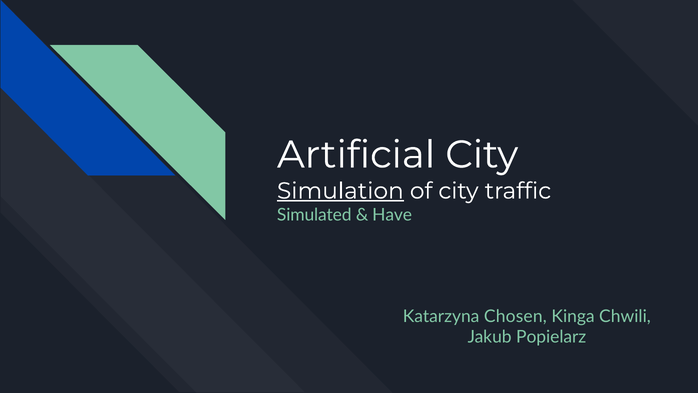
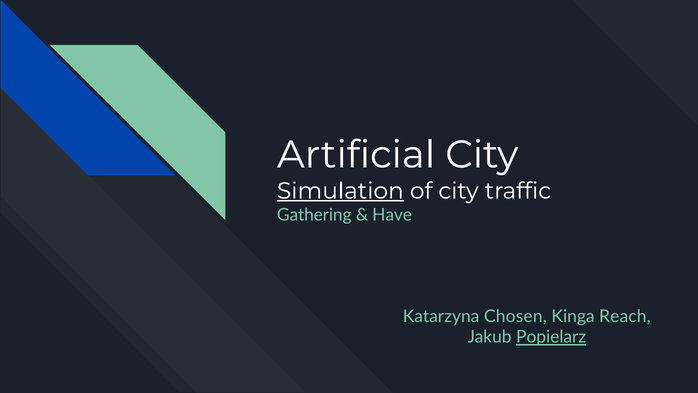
Simulated: Simulated -> Gathering
Chwili: Chwili -> Reach
Popielarz underline: none -> present
